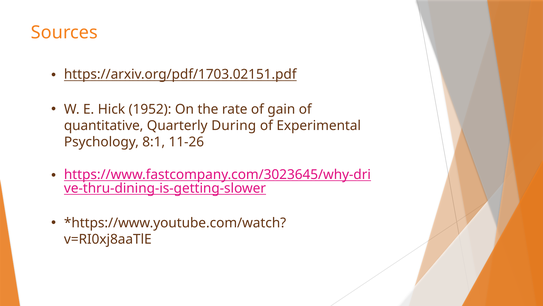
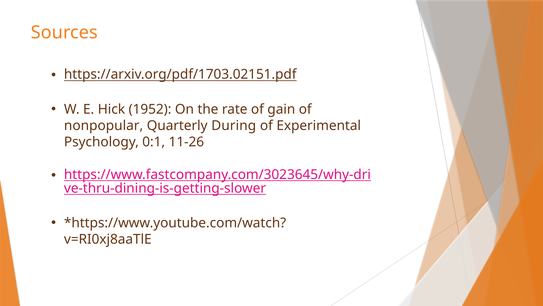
quantitative: quantitative -> nonpopular
8:1: 8:1 -> 0:1
